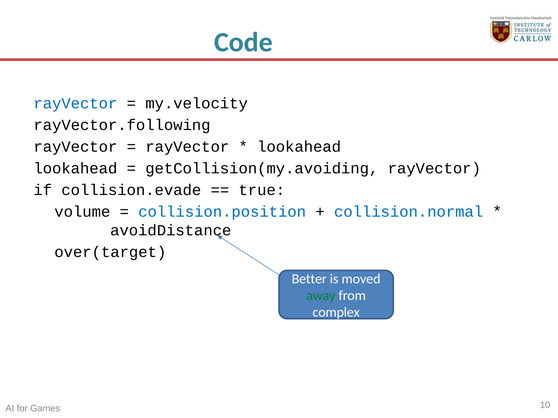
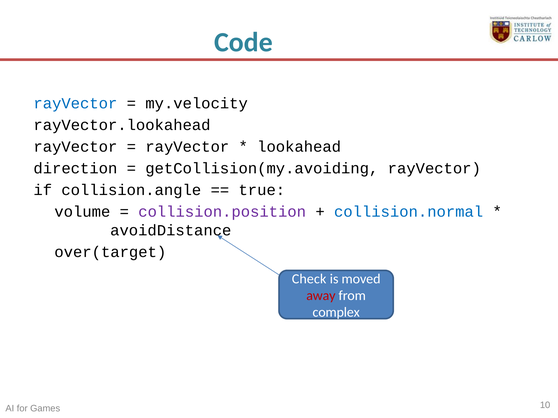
rayVector.following: rayVector.following -> rayVector.lookahead
lookahead at (75, 169): lookahead -> direction
collision.evade: collision.evade -> collision.angle
collision.position colour: blue -> purple
Better: Better -> Check
away colour: green -> red
